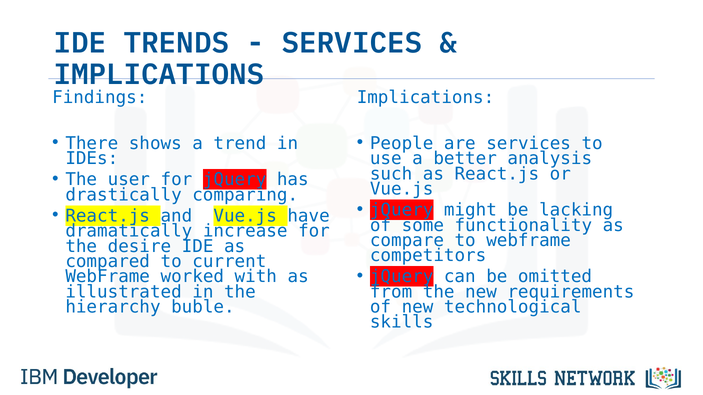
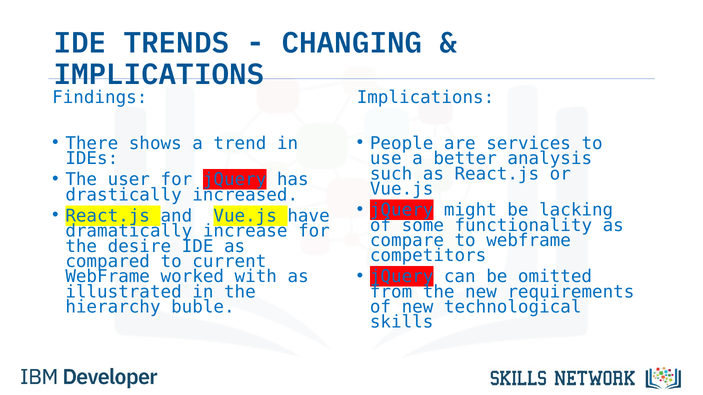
SERVICES at (352, 43): SERVICES -> CHANGING
comparing: comparing -> increased
